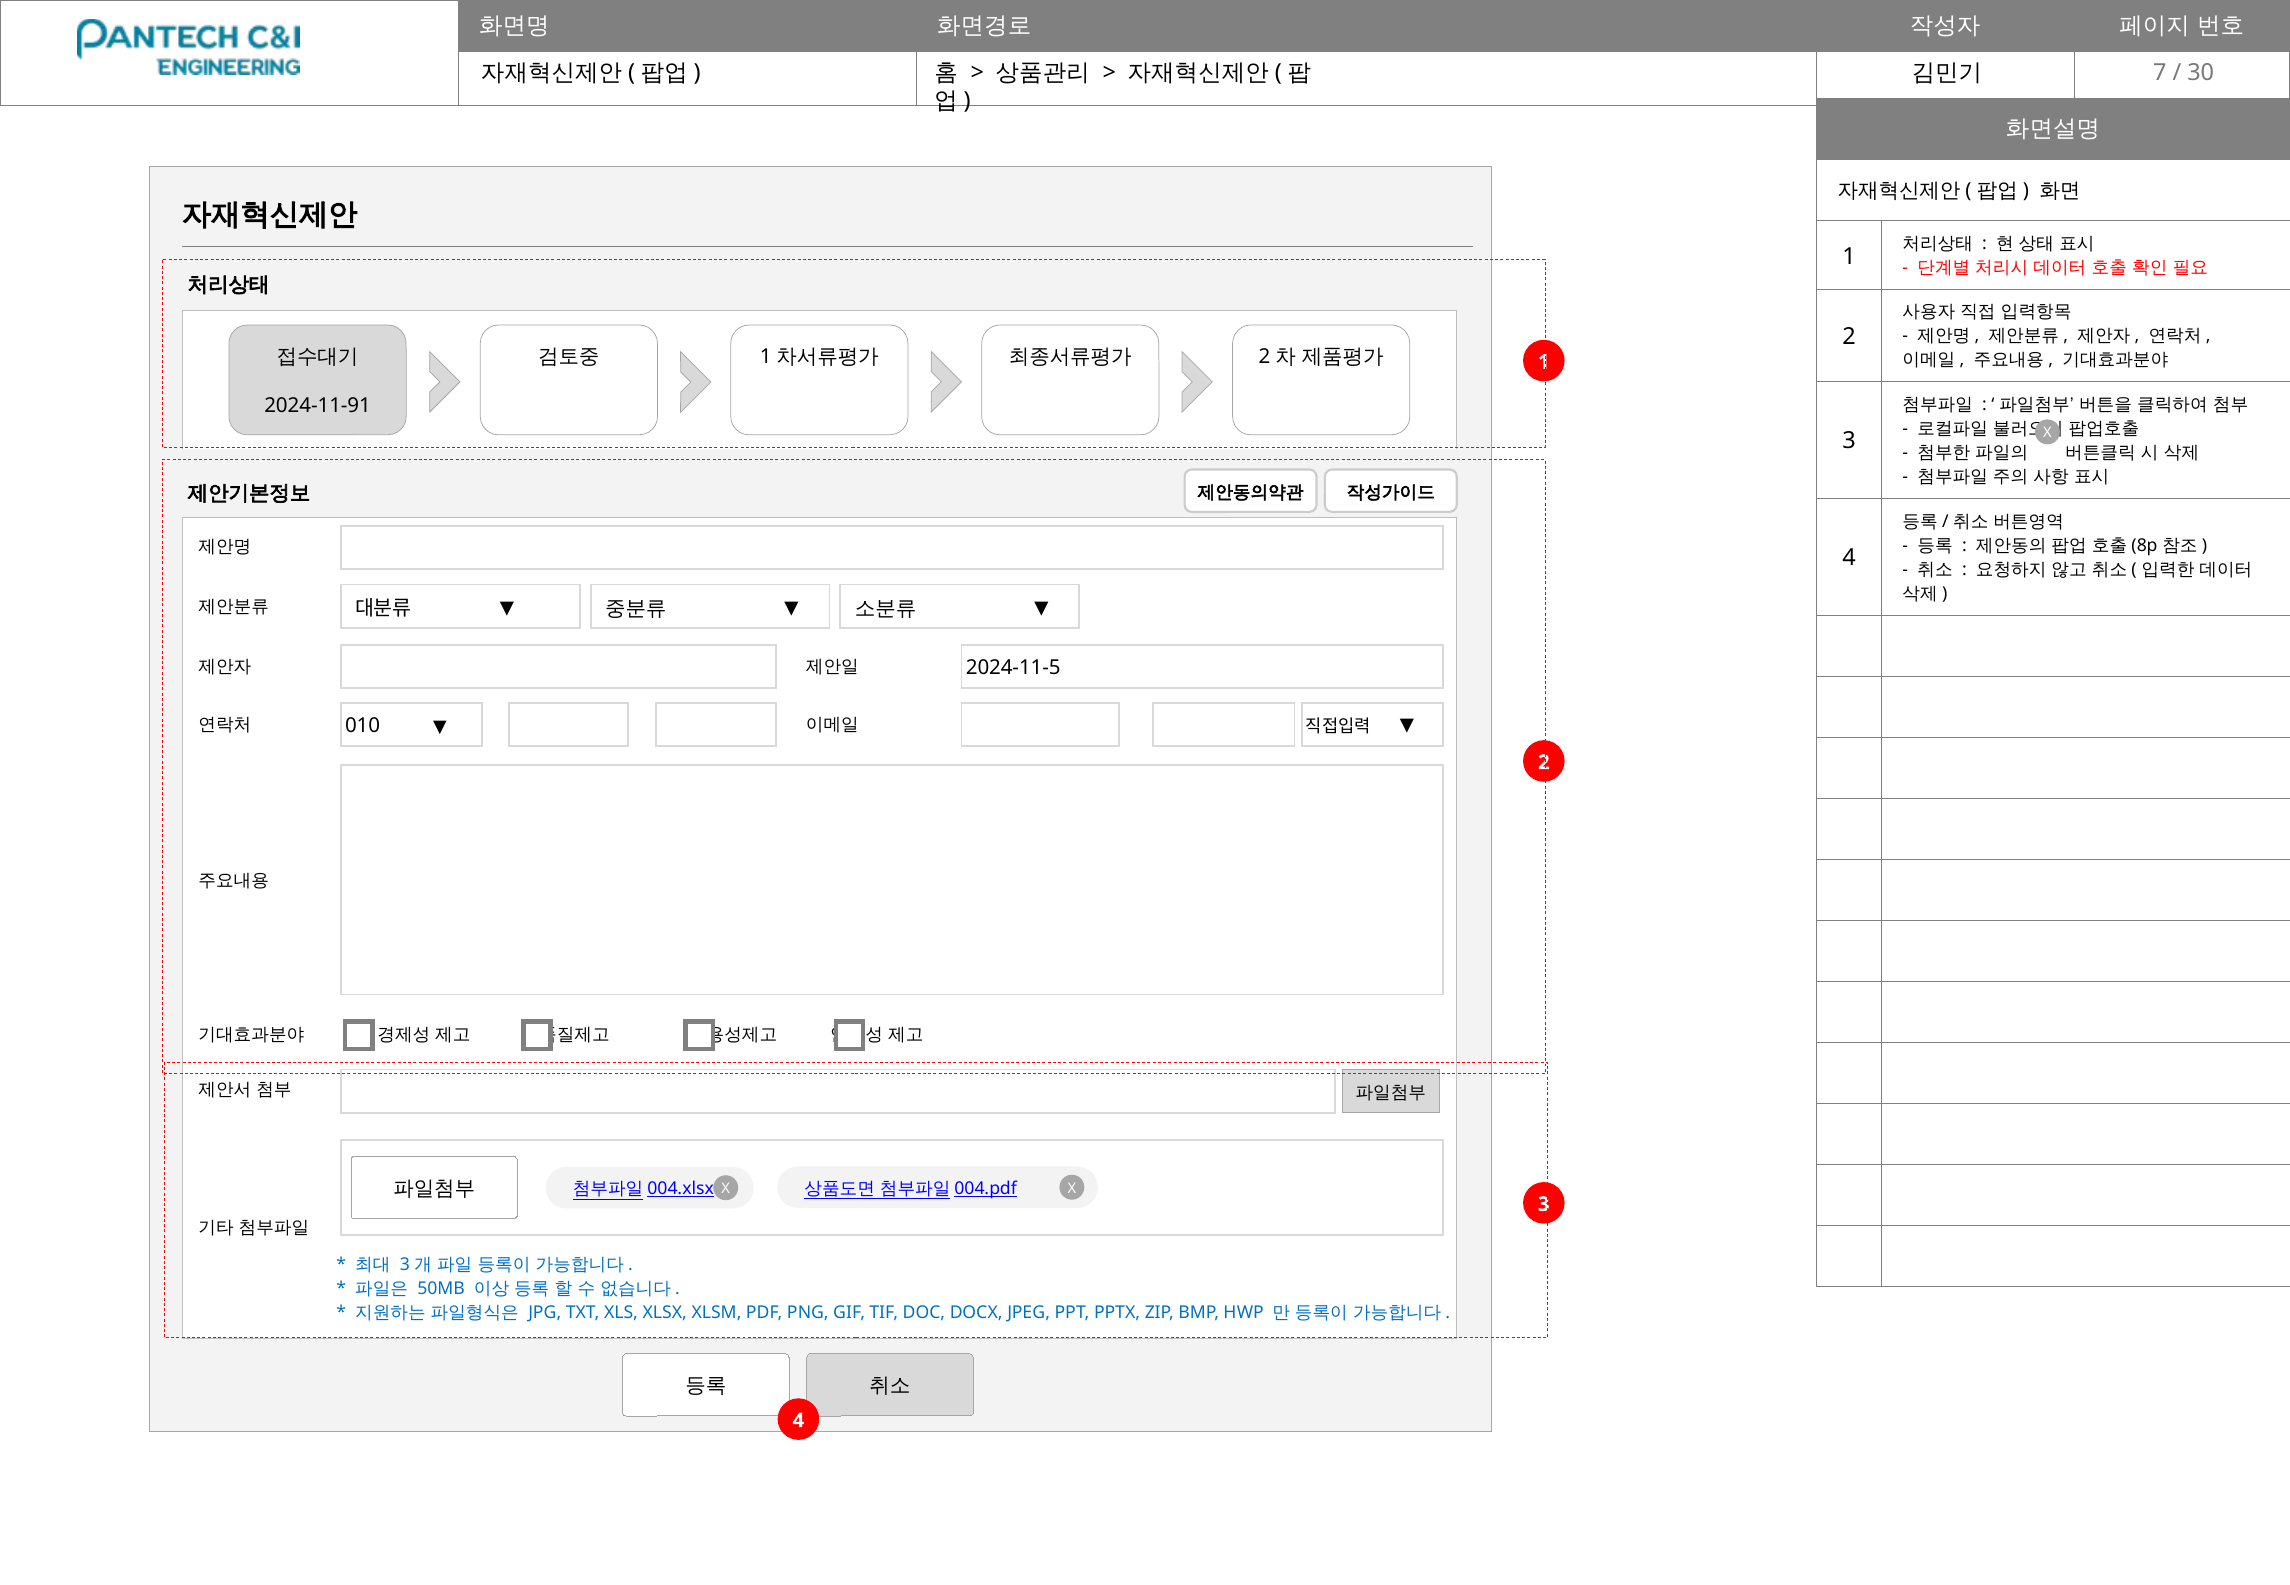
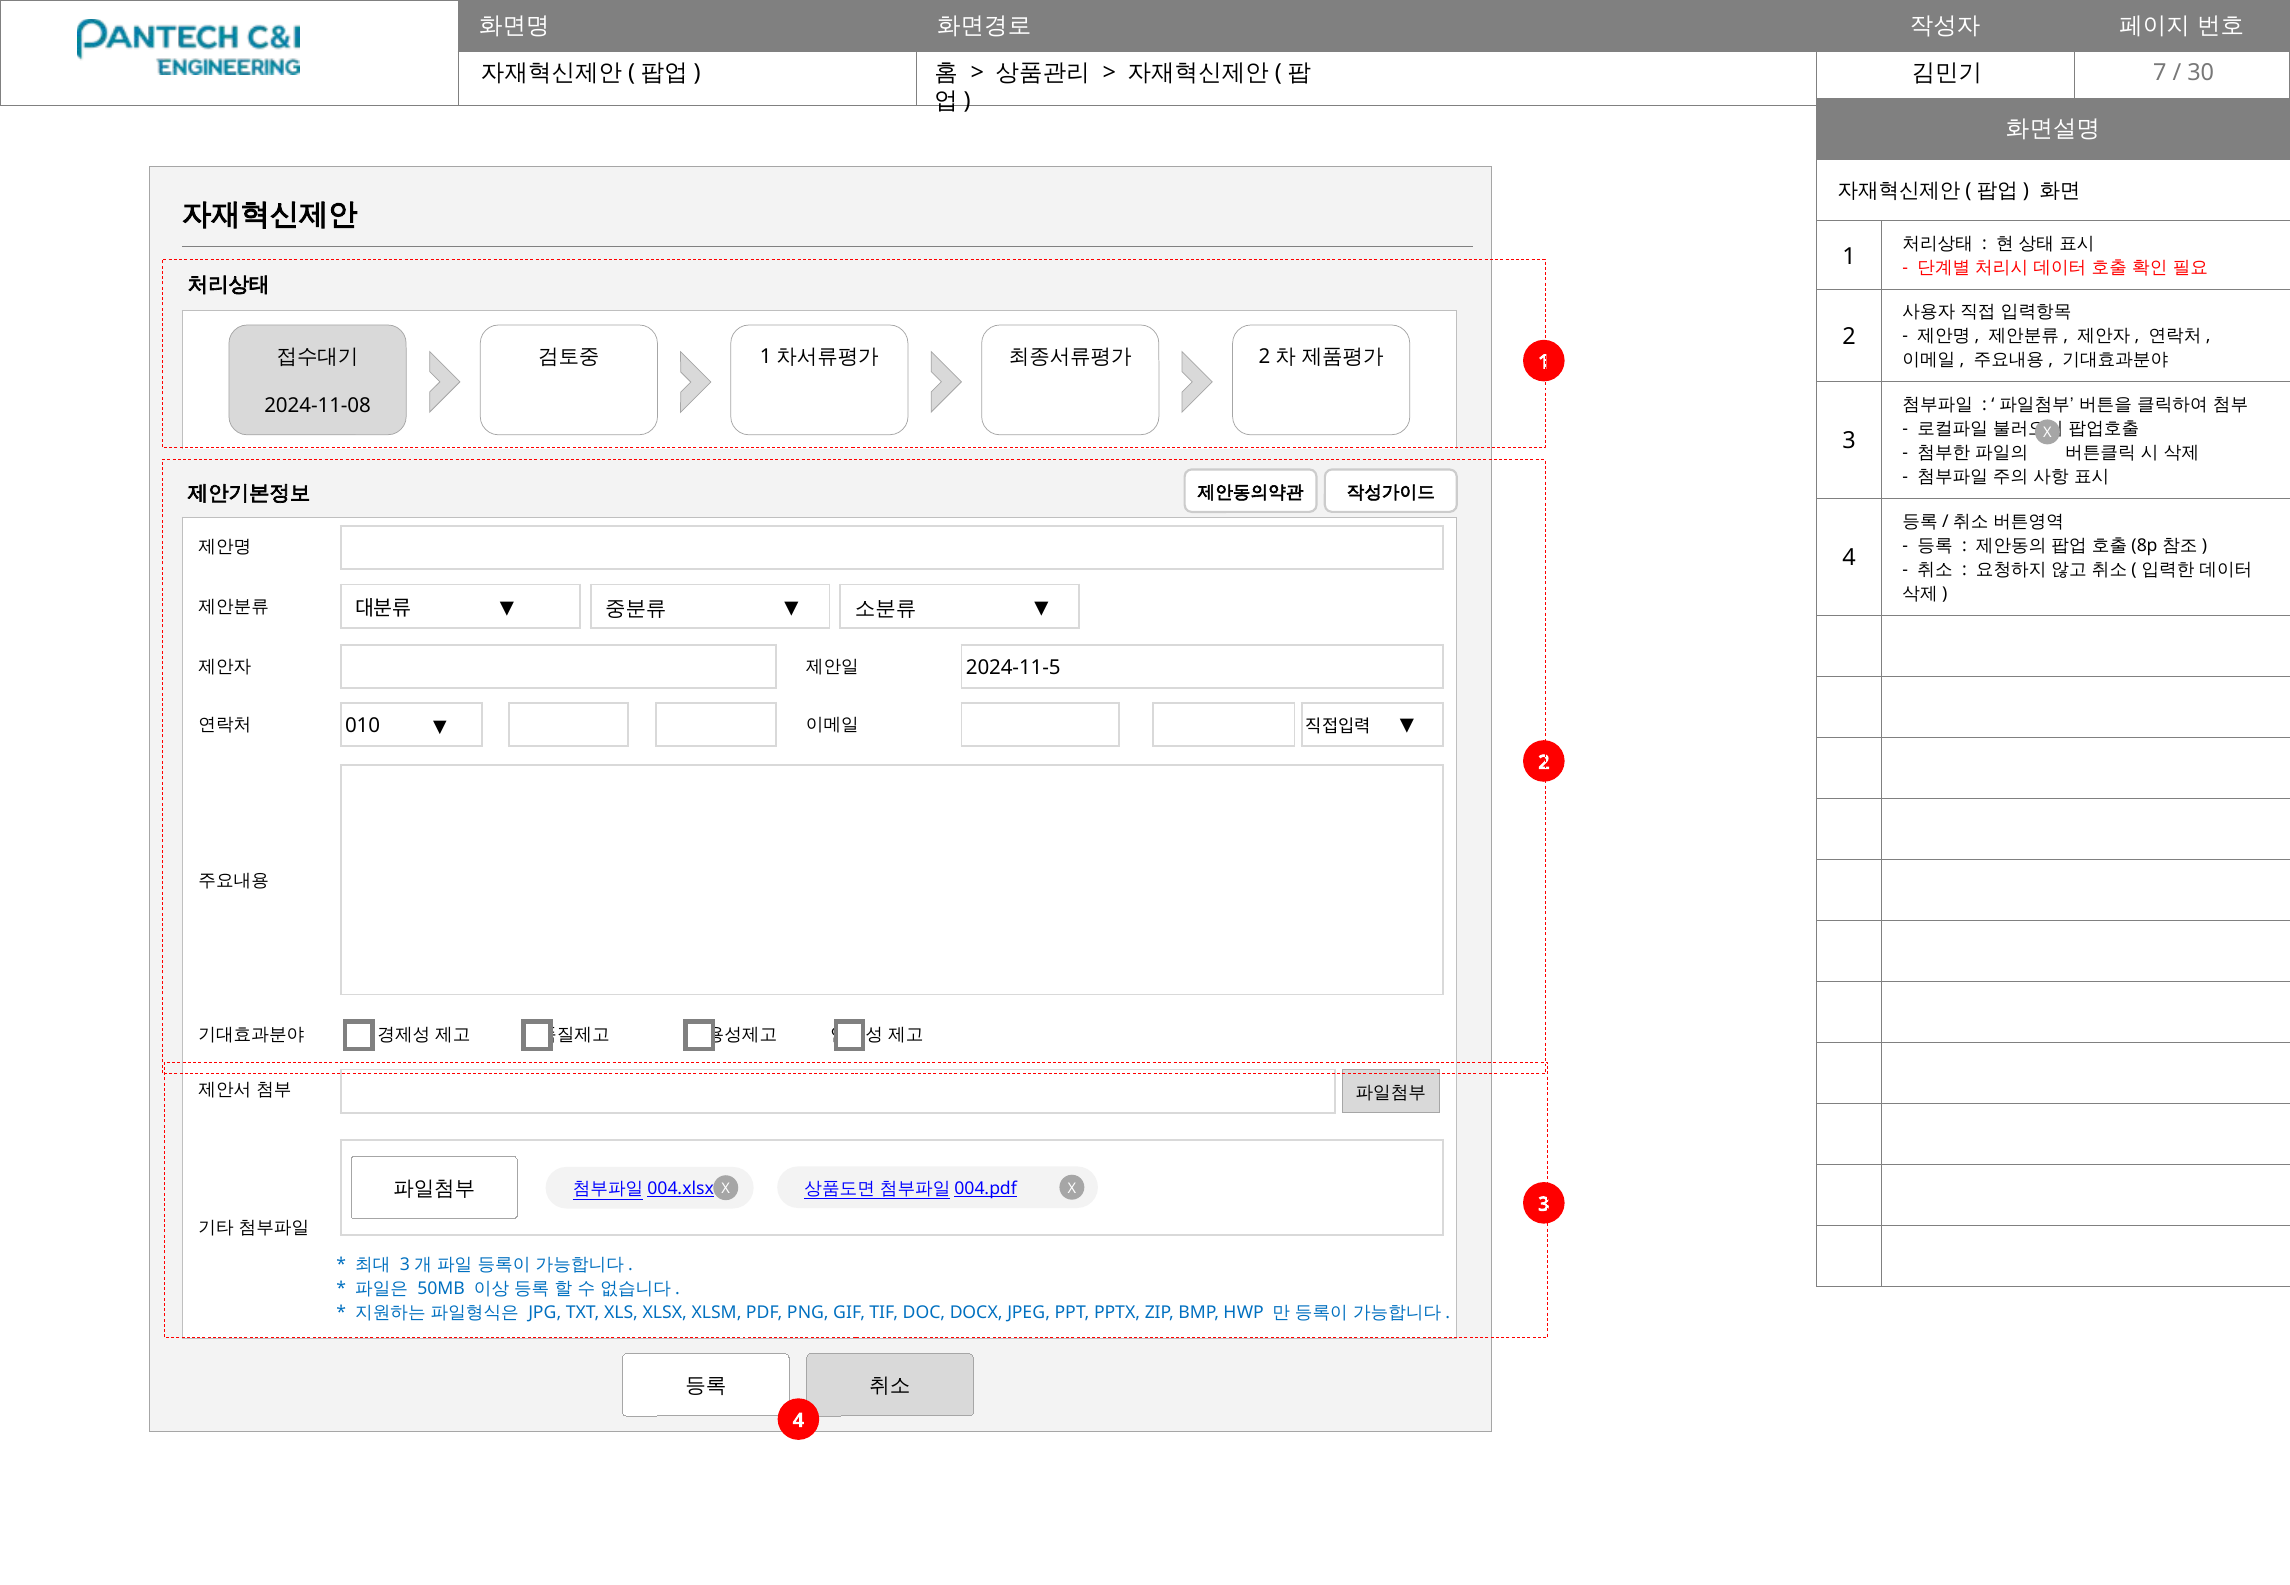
2024-11-91: 2024-11-91 -> 2024-11-08
